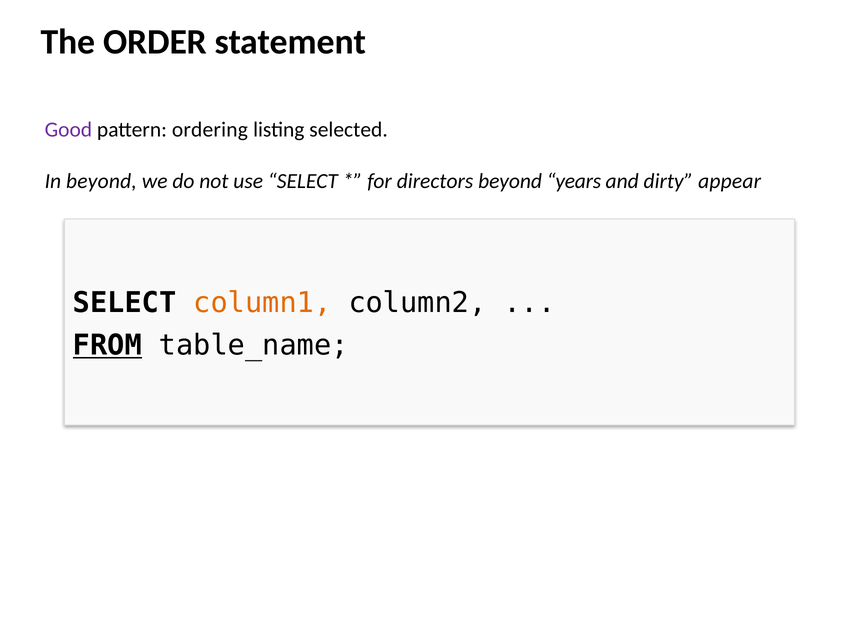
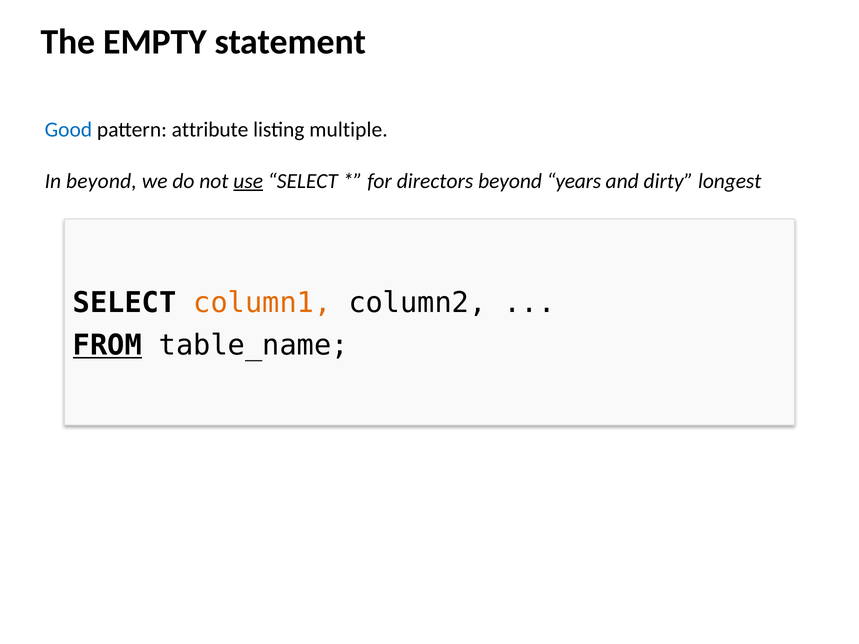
ORDER: ORDER -> EMPTY
Good colour: purple -> blue
ordering: ordering -> attribute
selected: selected -> multiple
use underline: none -> present
appear: appear -> longest
